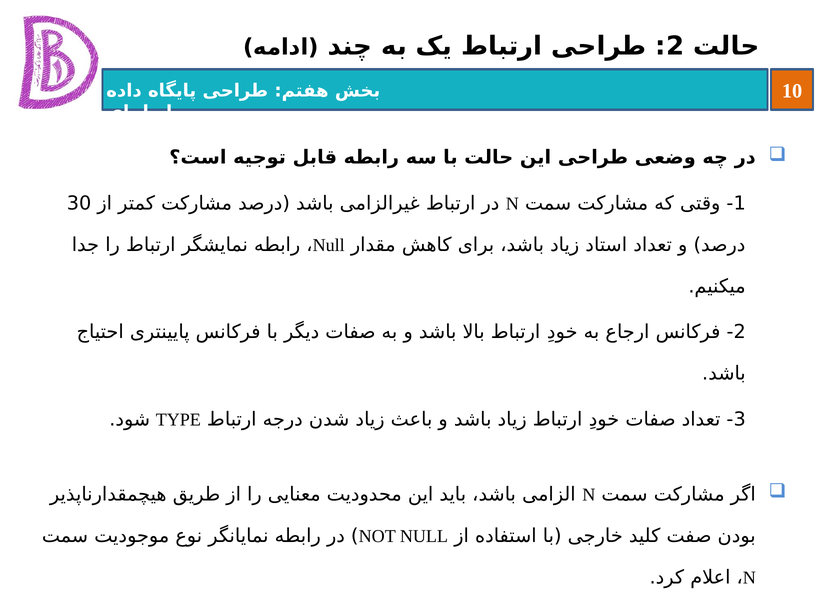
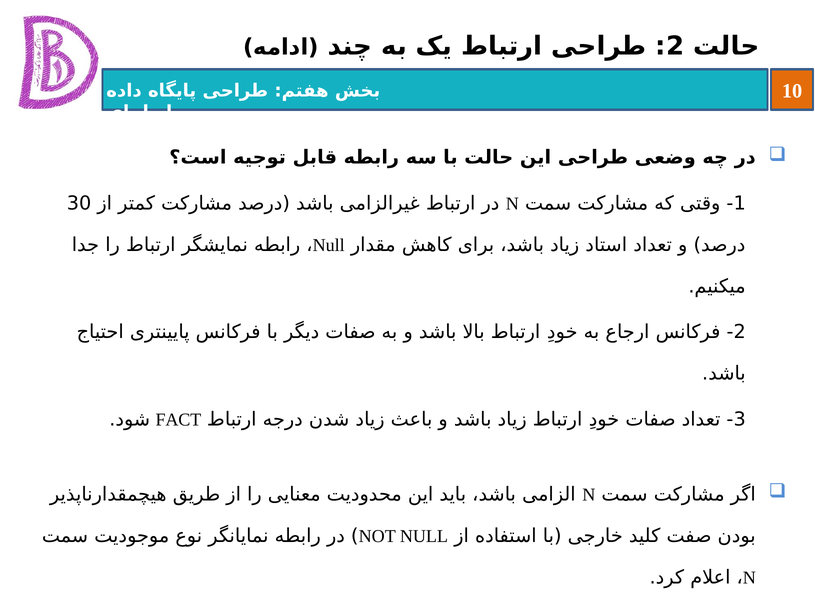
TYPE: TYPE -> FACT
